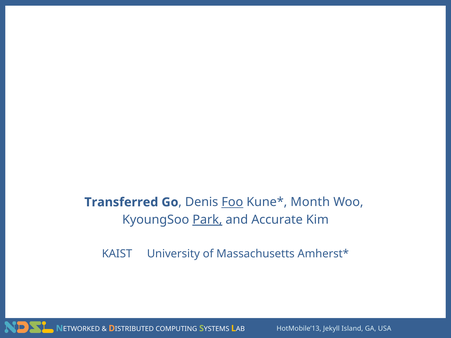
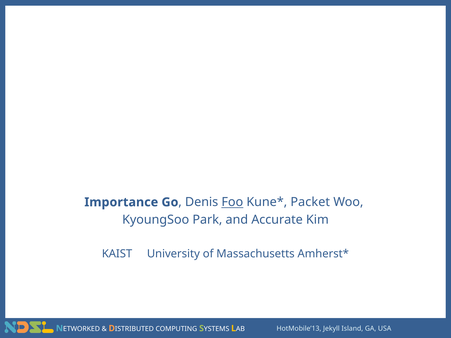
Transferred: Transferred -> Importance
Month: Month -> Packet
Park underline: present -> none
